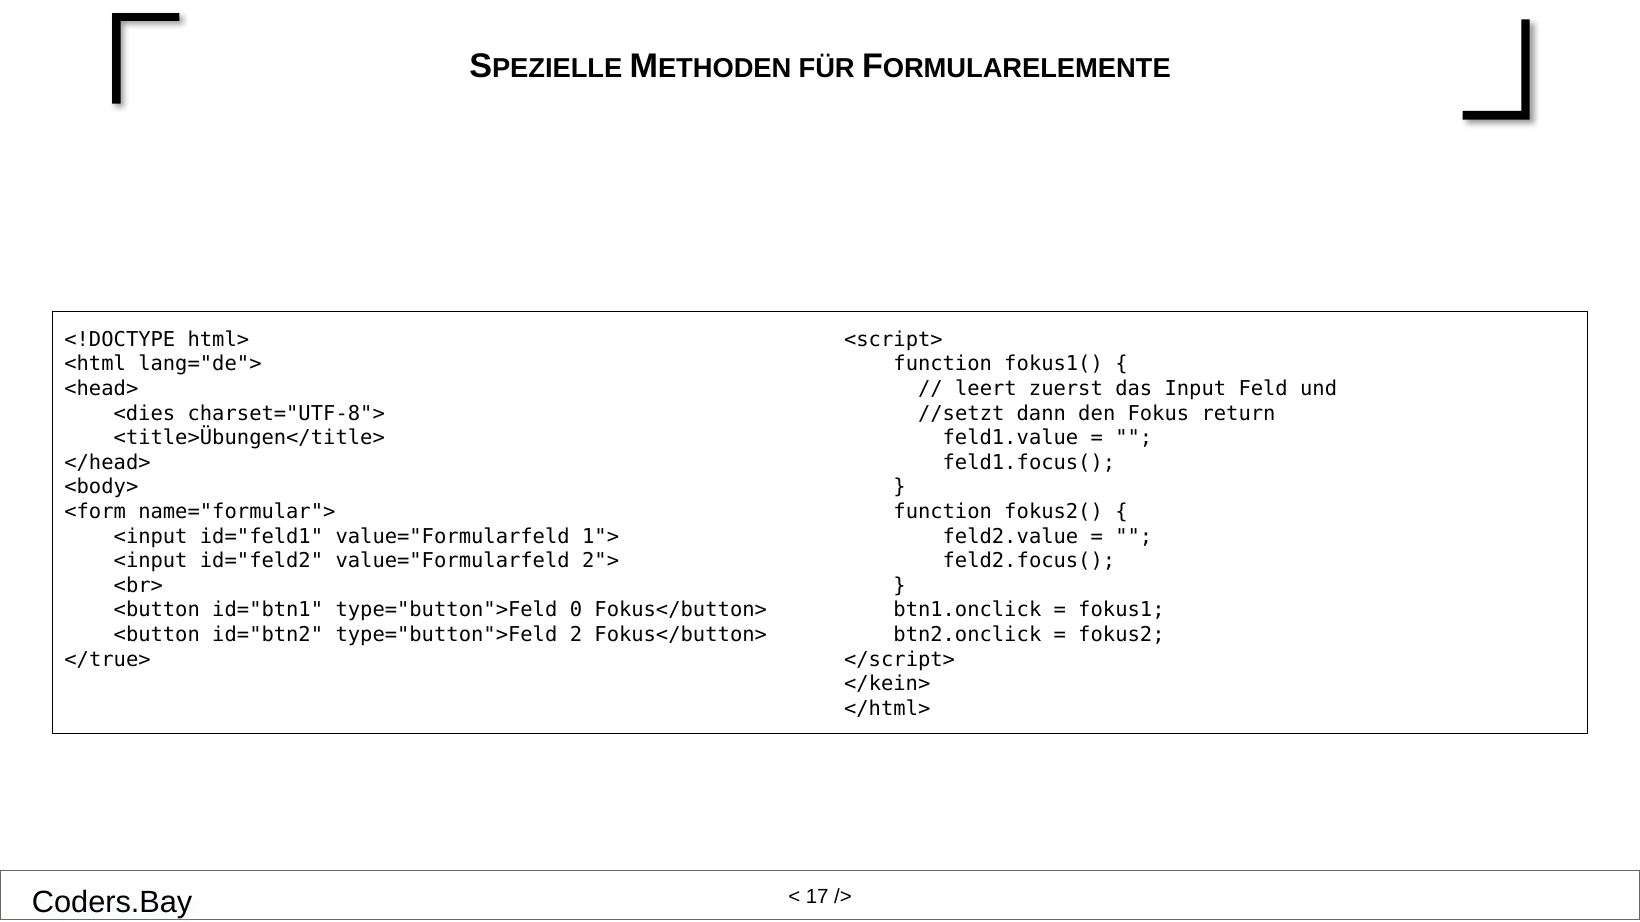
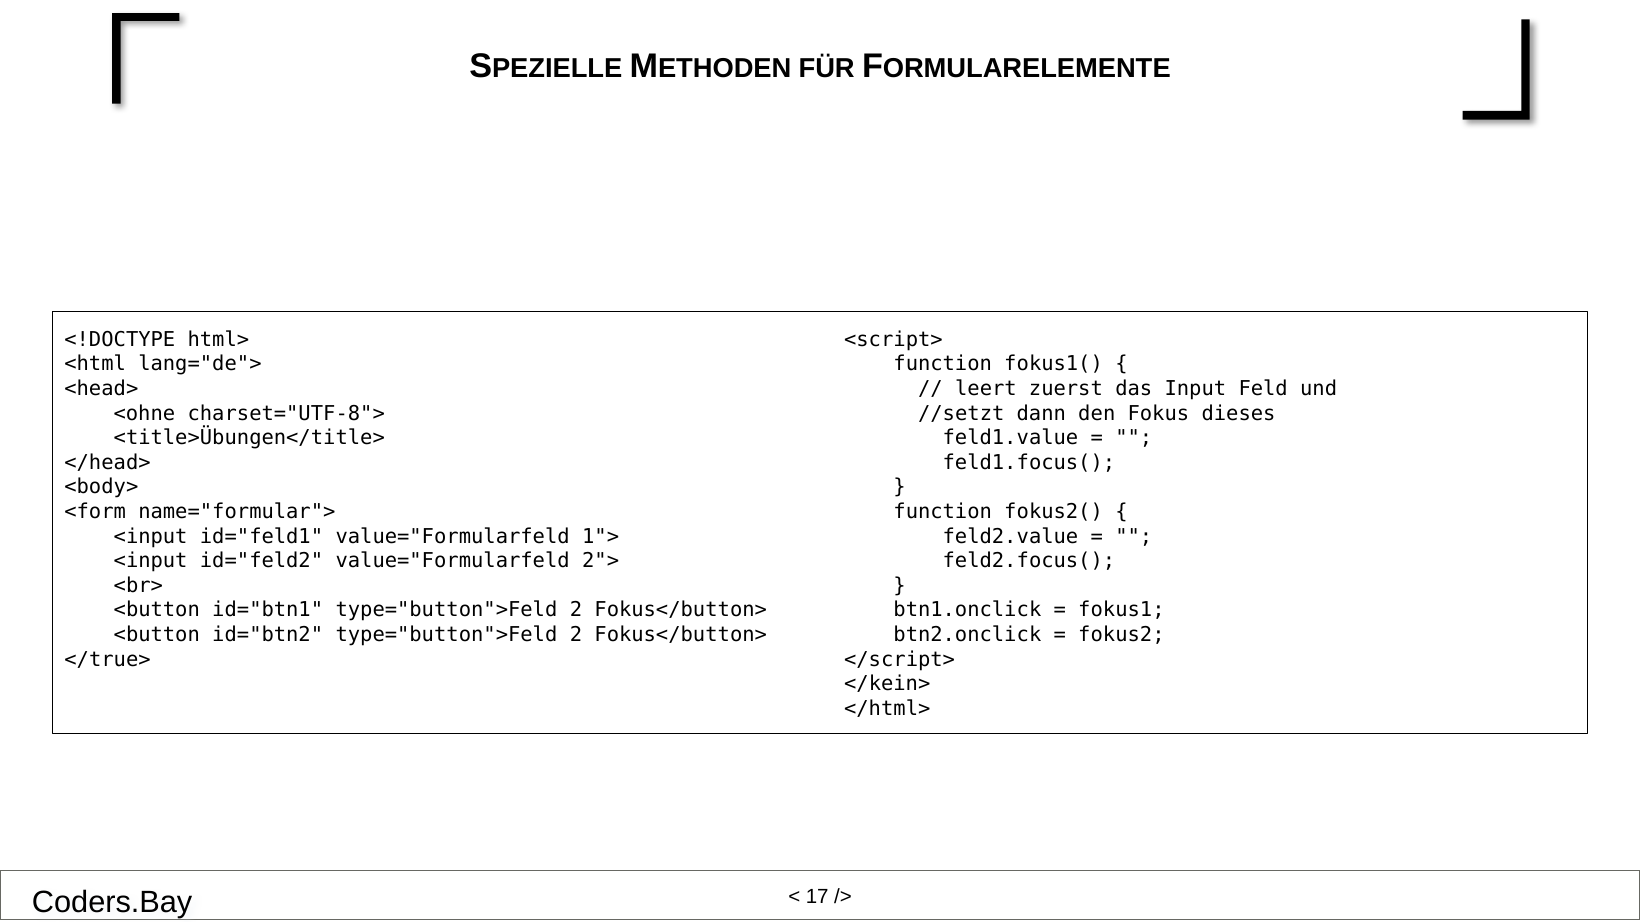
<dies: <dies -> <ohne
return: return -> dieses
id="btn1 type="button">Feld 0: 0 -> 2
